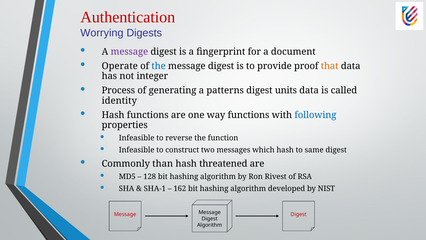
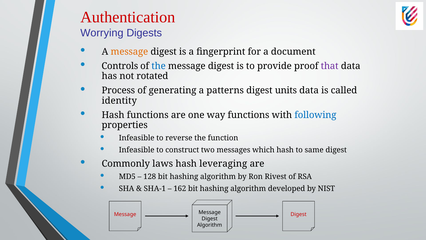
message at (129, 52) colour: purple -> orange
Operate: Operate -> Controls
that colour: orange -> purple
integer: integer -> rotated
than: than -> laws
threatened: threatened -> leveraging
